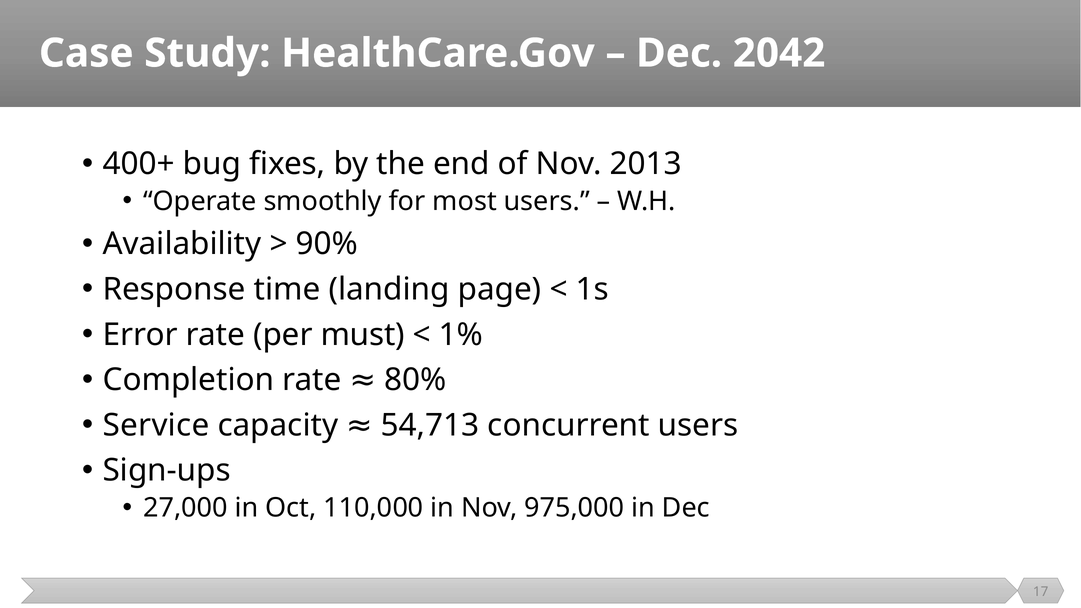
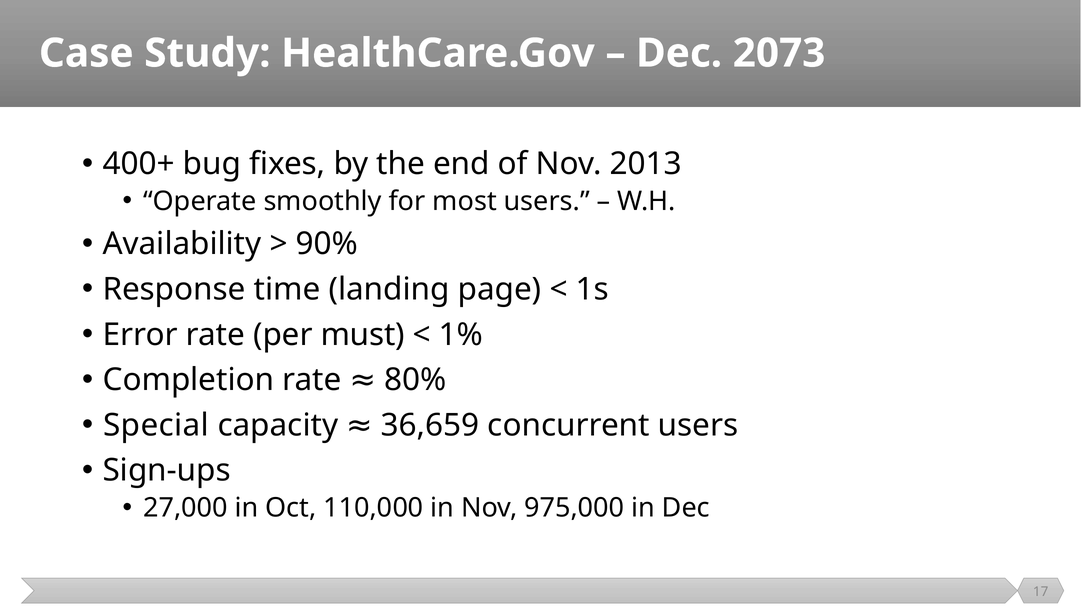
2042: 2042 -> 2073
Service: Service -> Special
54,713: 54,713 -> 36,659
